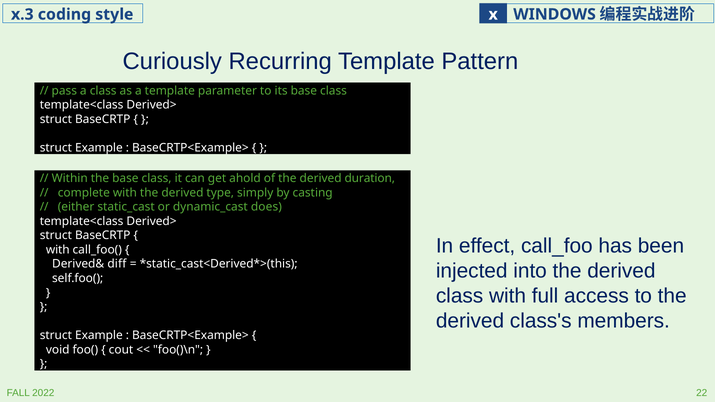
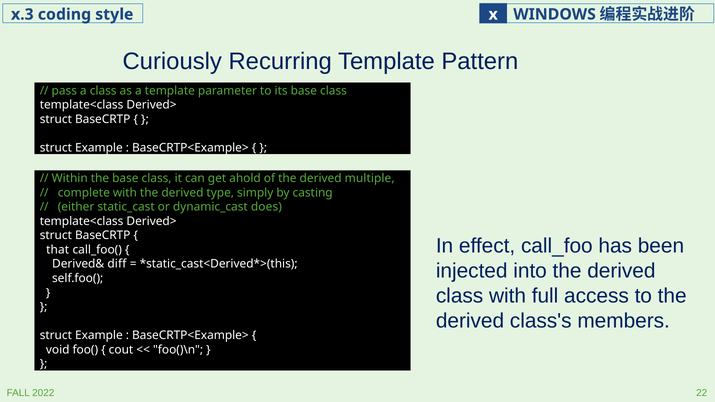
duration: duration -> multiple
with at (58, 250): with -> that
